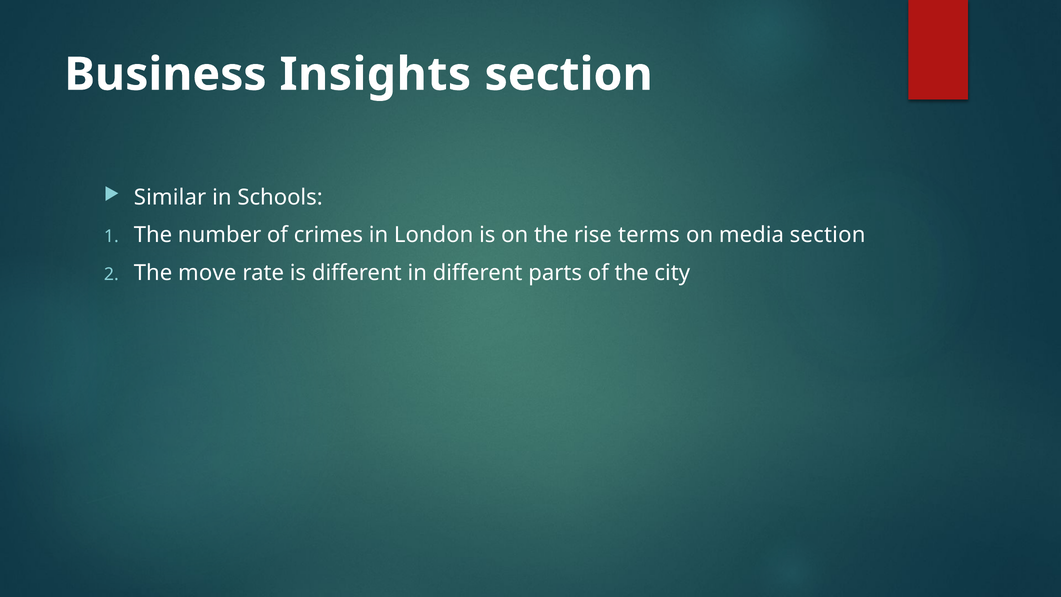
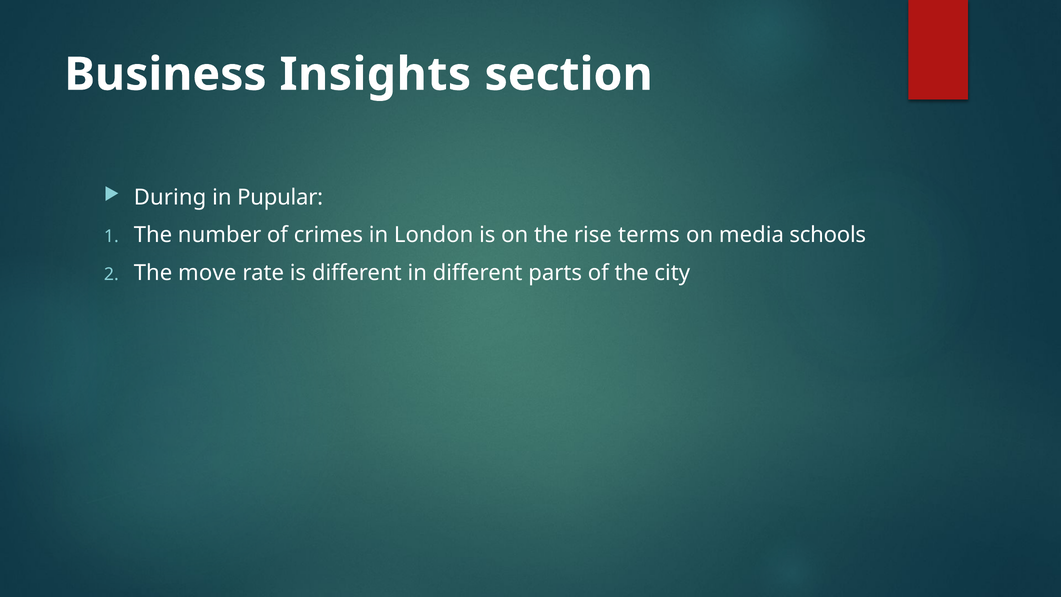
Similar: Similar -> During
Schools: Schools -> Pupular
media section: section -> schools
